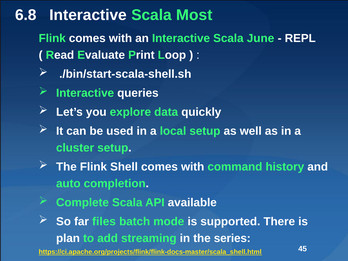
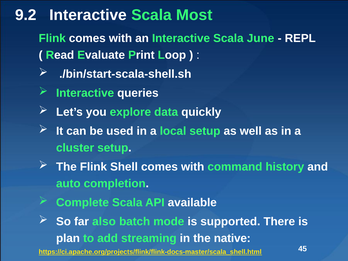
6.8: 6.8 -> 9.2
files: files -> also
series: series -> native
